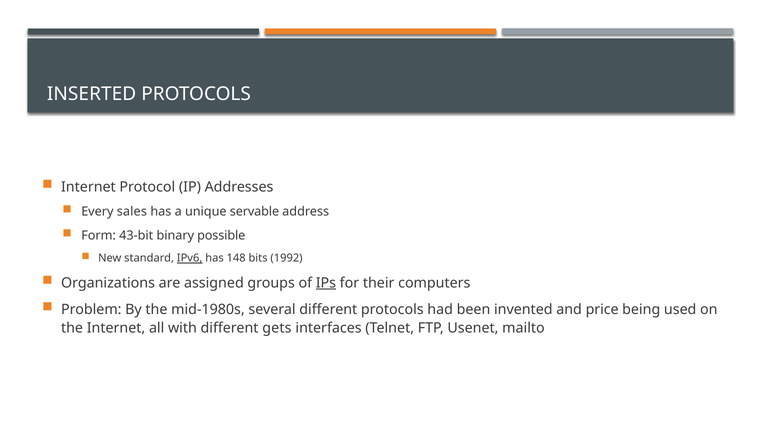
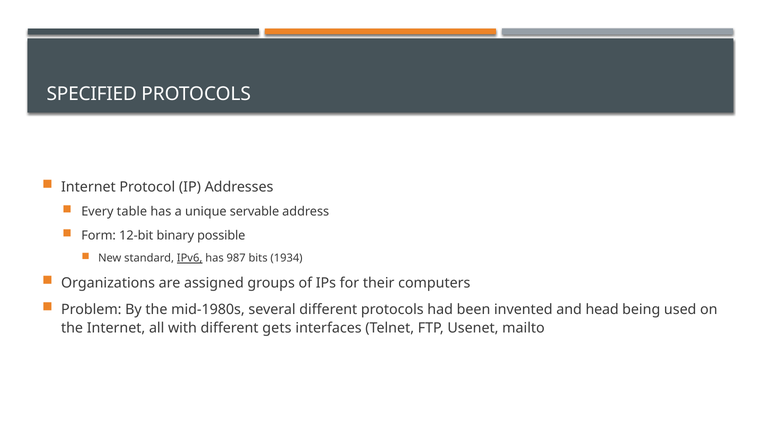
INSERTED: INSERTED -> SPECIFIED
sales: sales -> table
43-bit: 43-bit -> 12-bit
148: 148 -> 987
1992: 1992 -> 1934
IPs underline: present -> none
price: price -> head
